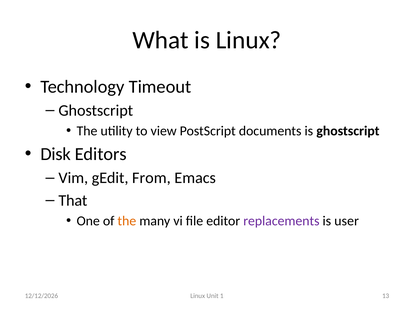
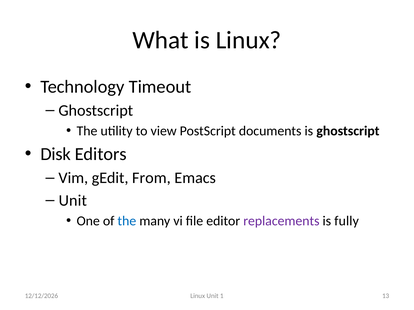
That at (73, 201): That -> Unit
the at (127, 221) colour: orange -> blue
user: user -> fully
